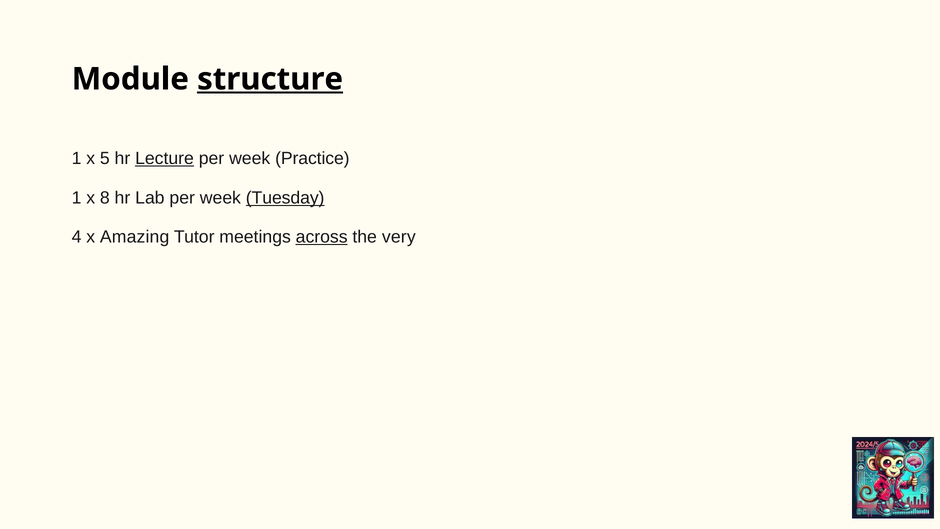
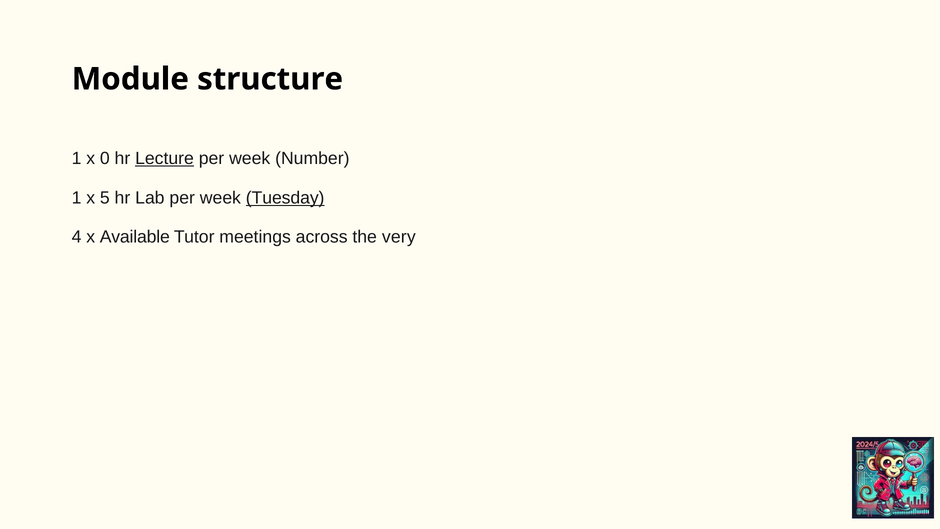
structure underline: present -> none
5: 5 -> 0
Practice: Practice -> Number
8: 8 -> 5
Amazing: Amazing -> Available
across underline: present -> none
